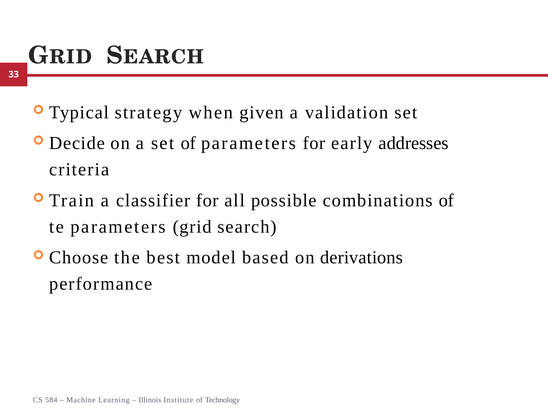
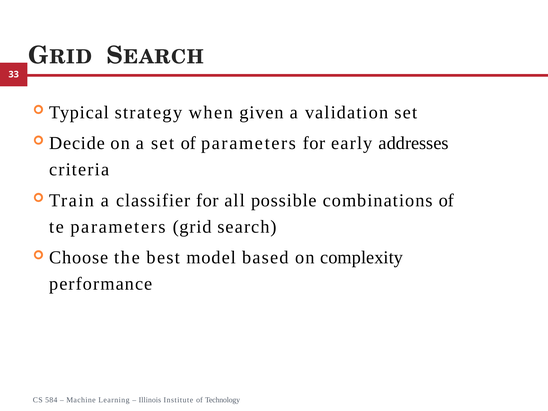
derivations: derivations -> complexity
